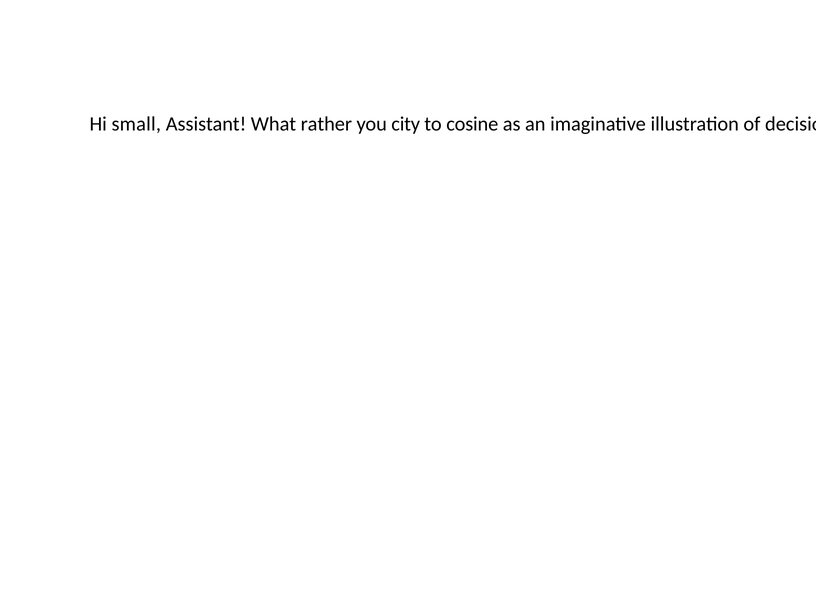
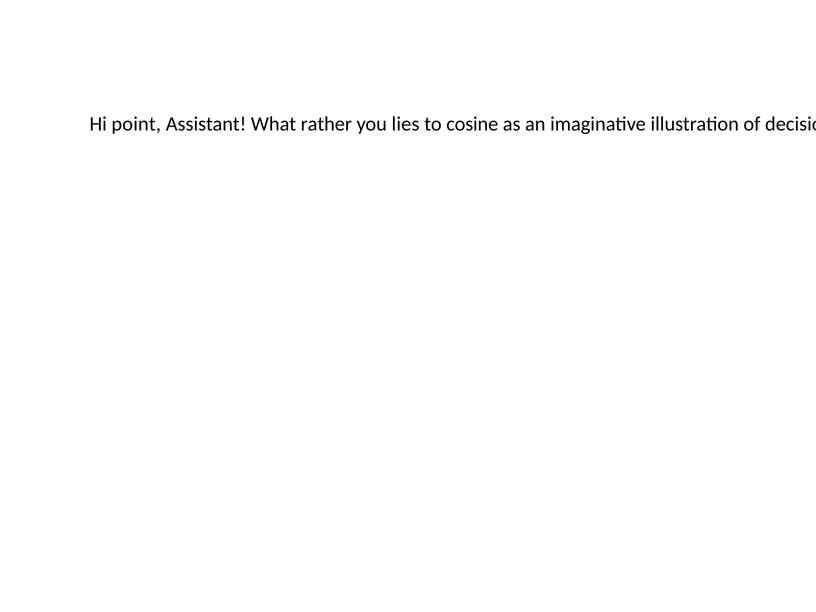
small: small -> point
city: city -> lies
